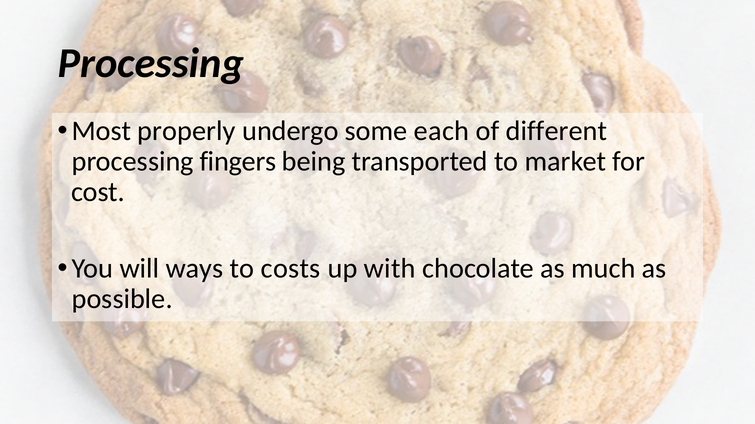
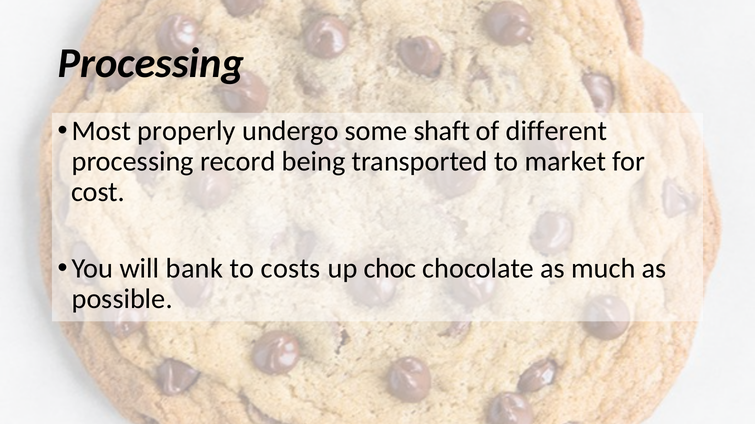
each: each -> shaft
fingers: fingers -> record
ways: ways -> bank
with: with -> choc
